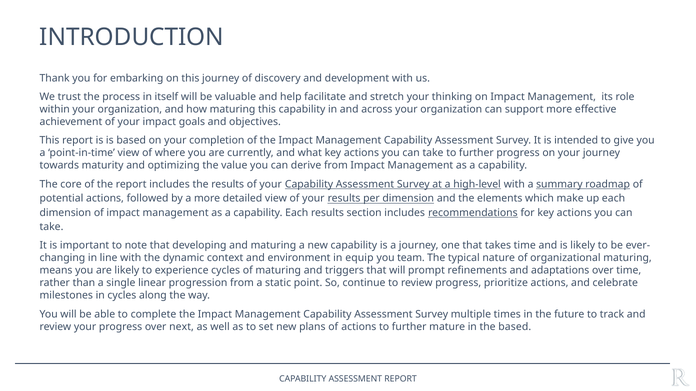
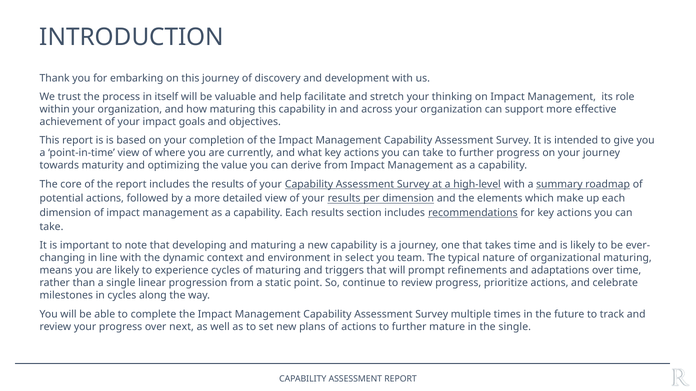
equip: equip -> select
the based: based -> single
